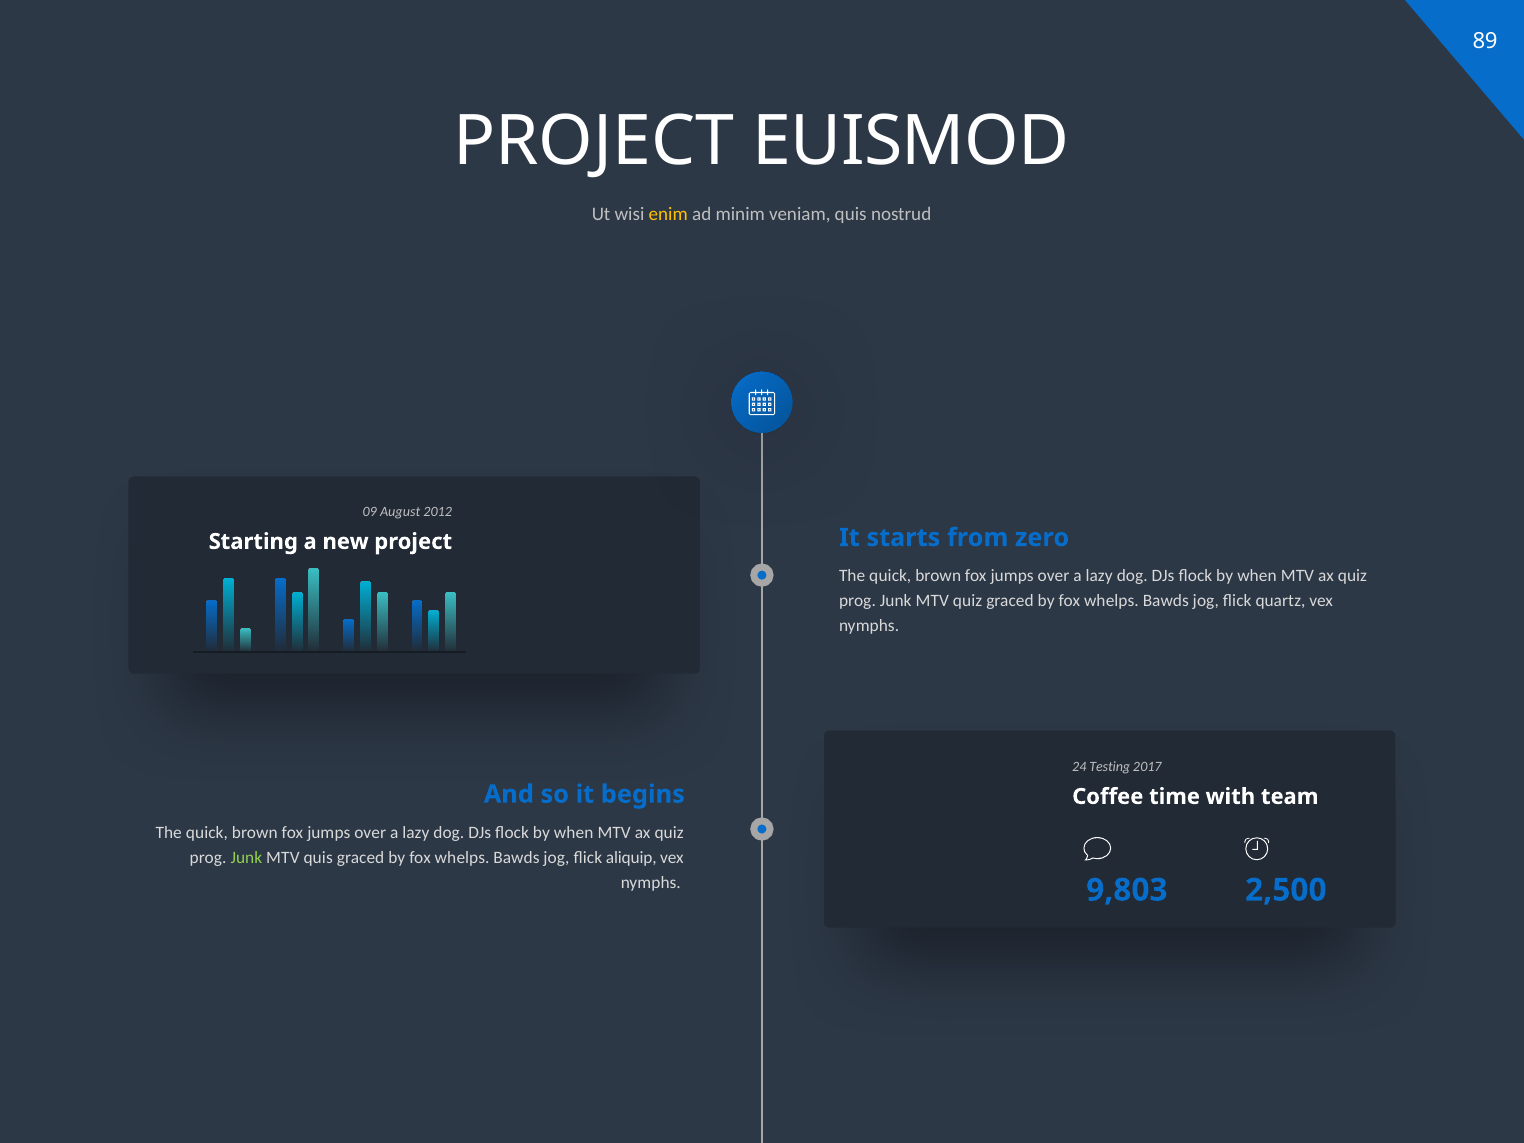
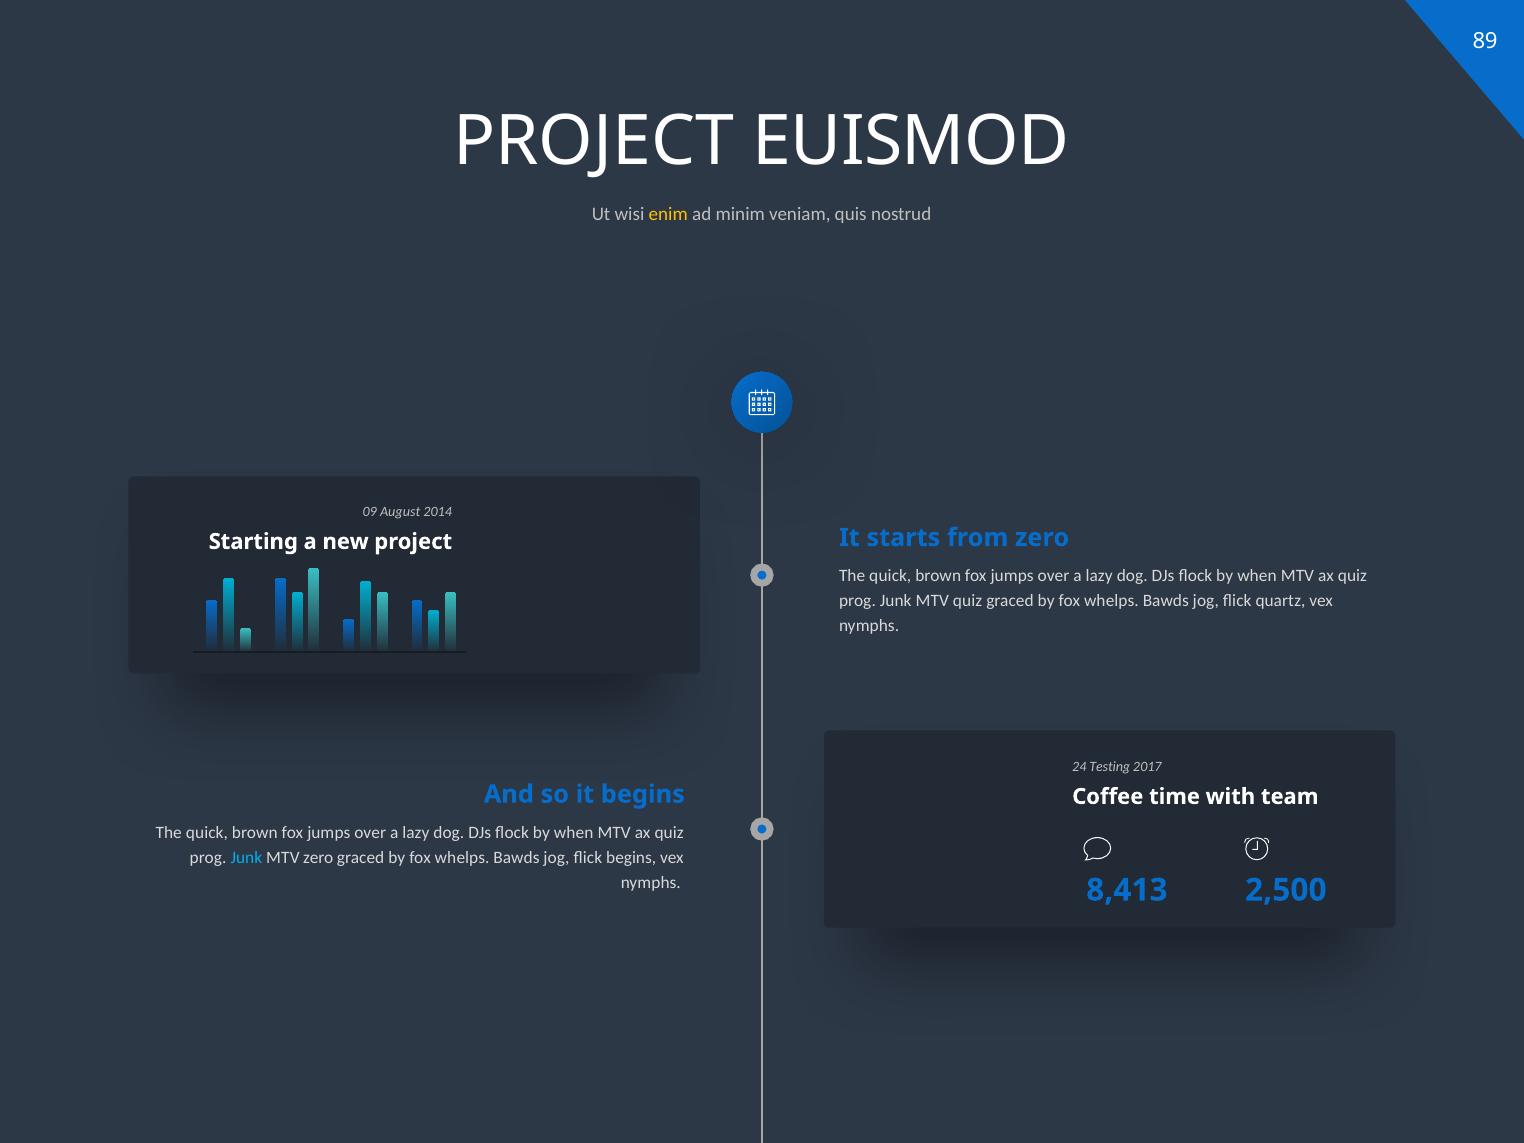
2012: 2012 -> 2014
Junk at (246, 857) colour: light green -> light blue
MTV quis: quis -> zero
flick aliquip: aliquip -> begins
9,803: 9,803 -> 8,413
